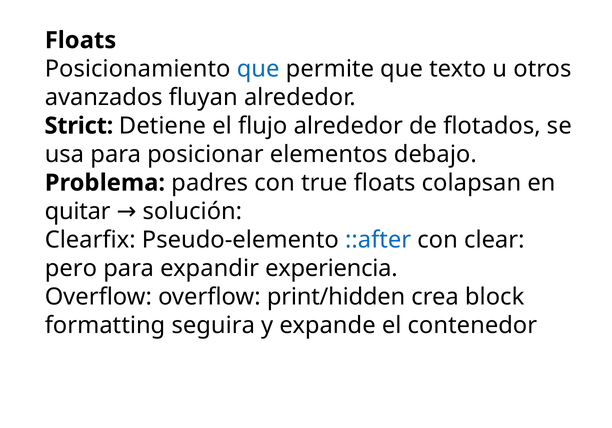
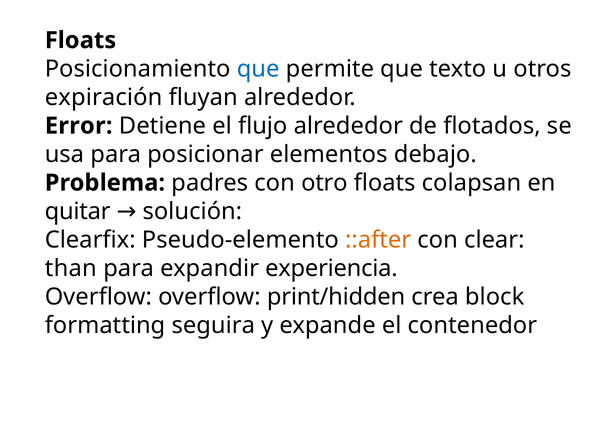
avanzados: avanzados -> expiración
Strict: Strict -> Error
true: true -> otro
::after colour: blue -> orange
pero: pero -> than
